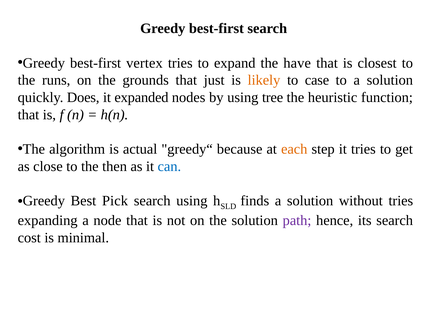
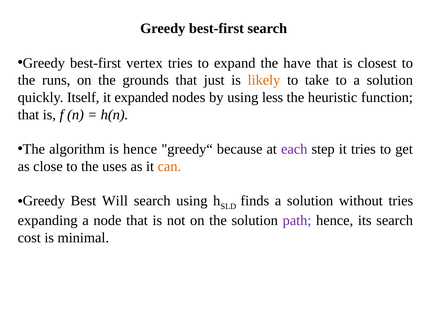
case: case -> take
Does: Does -> Itself
tree: tree -> less
is actual: actual -> hence
each colour: orange -> purple
then: then -> uses
can colour: blue -> orange
Pick: Pick -> Will
